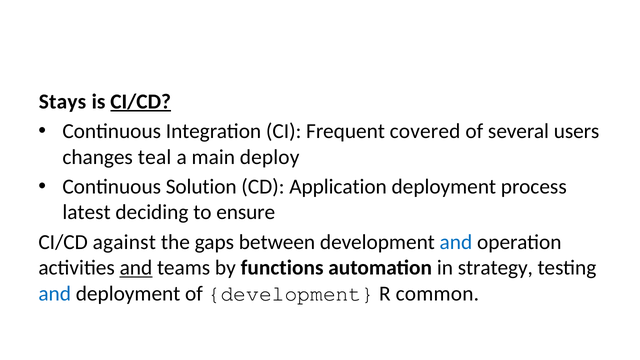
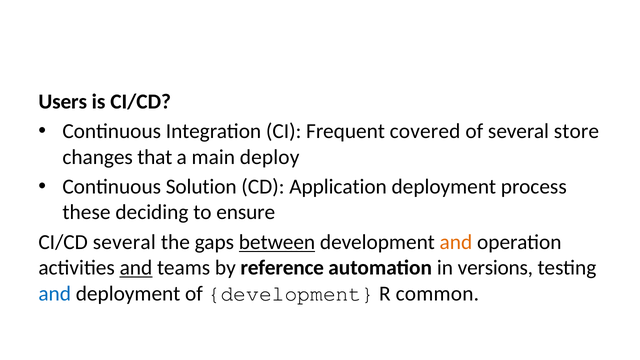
Stays: Stays -> Users
CI/CD at (141, 102) underline: present -> none
users: users -> store
teal: teal -> that
latest: latest -> these
CI/CD against: against -> several
between underline: none -> present
and at (456, 242) colour: blue -> orange
functions: functions -> reference
strategy: strategy -> versions
